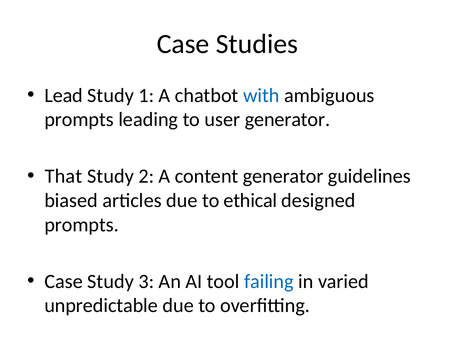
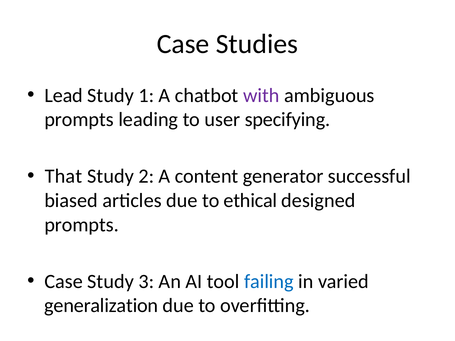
with colour: blue -> purple
user generator: generator -> specifying
guidelines: guidelines -> successful
unpredictable: unpredictable -> generalization
